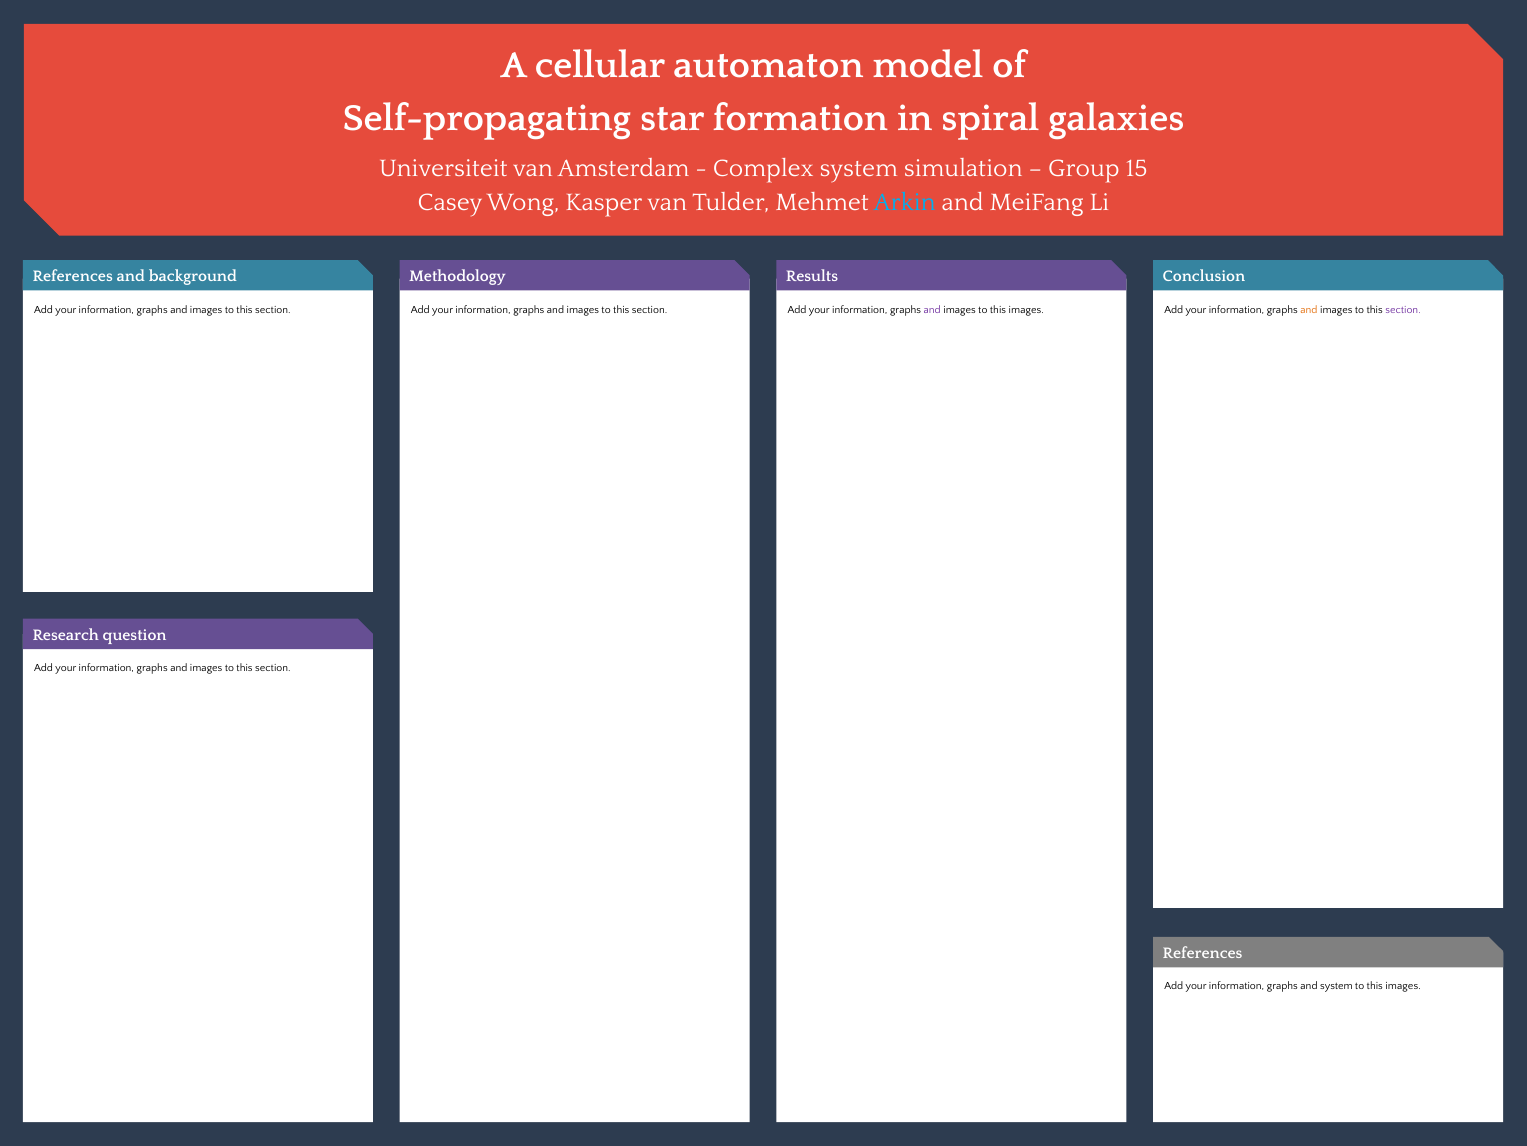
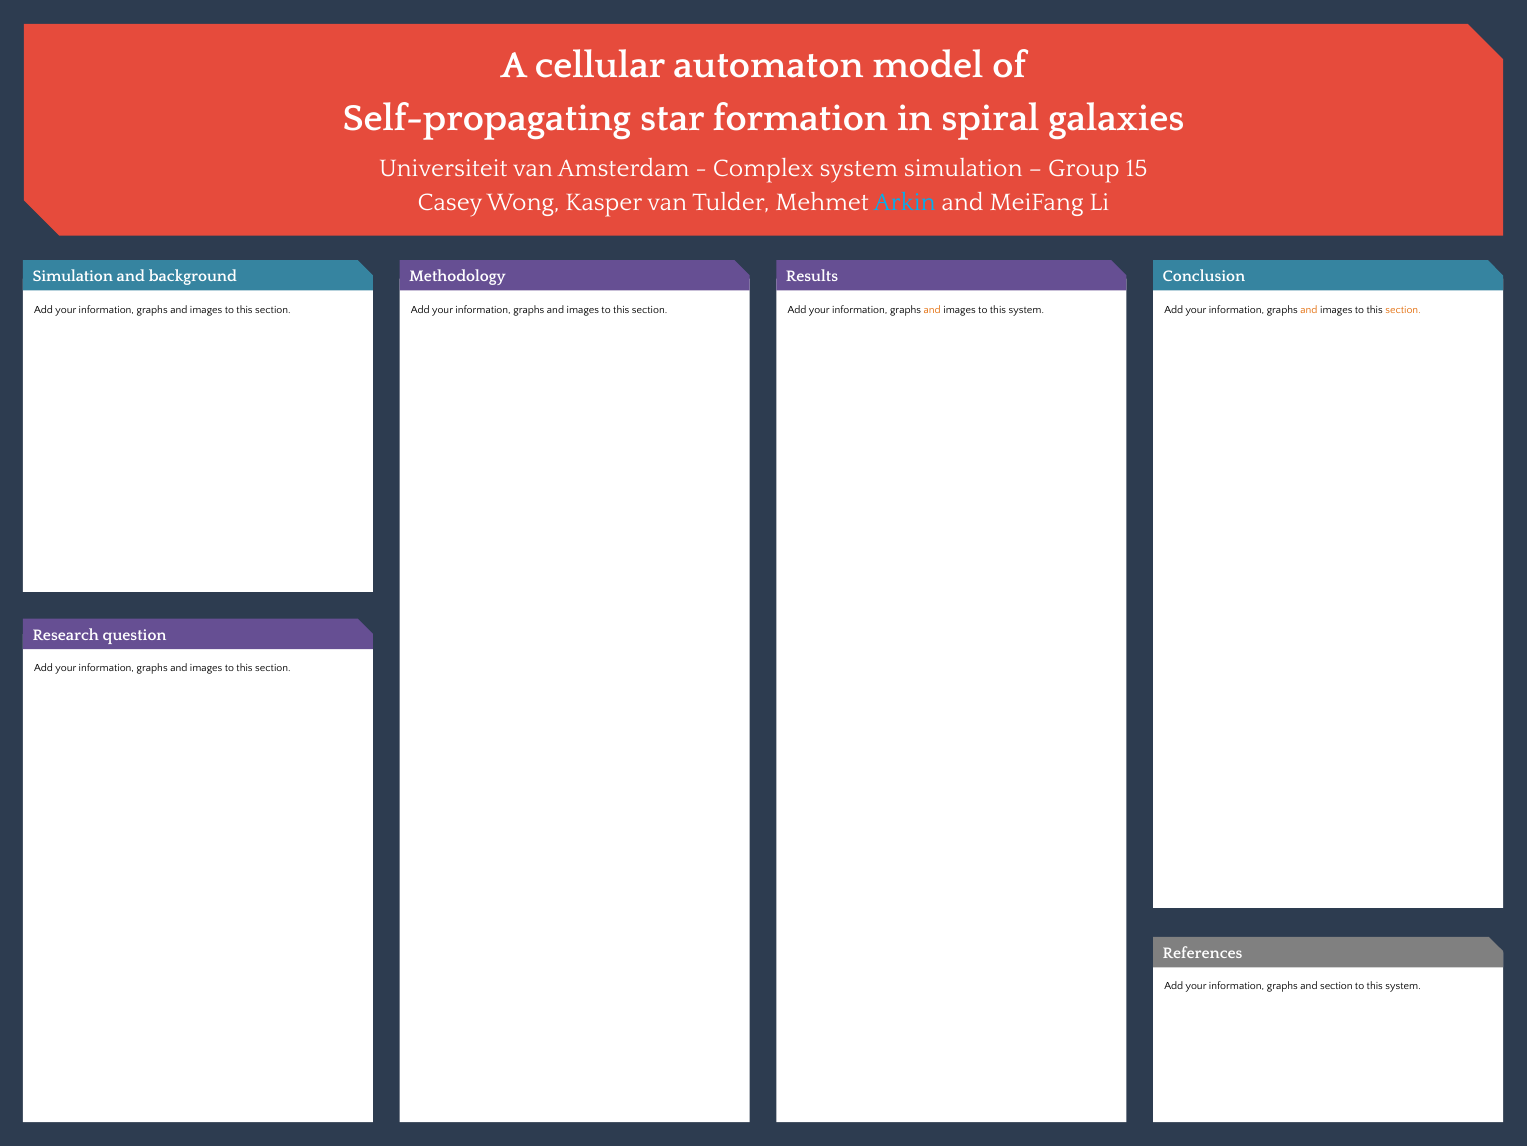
References at (73, 276): References -> Simulation
and at (932, 310) colour: purple -> orange
images to this images: images -> system
section at (1403, 310) colour: purple -> orange
and system: system -> section
images at (1403, 986): images -> system
